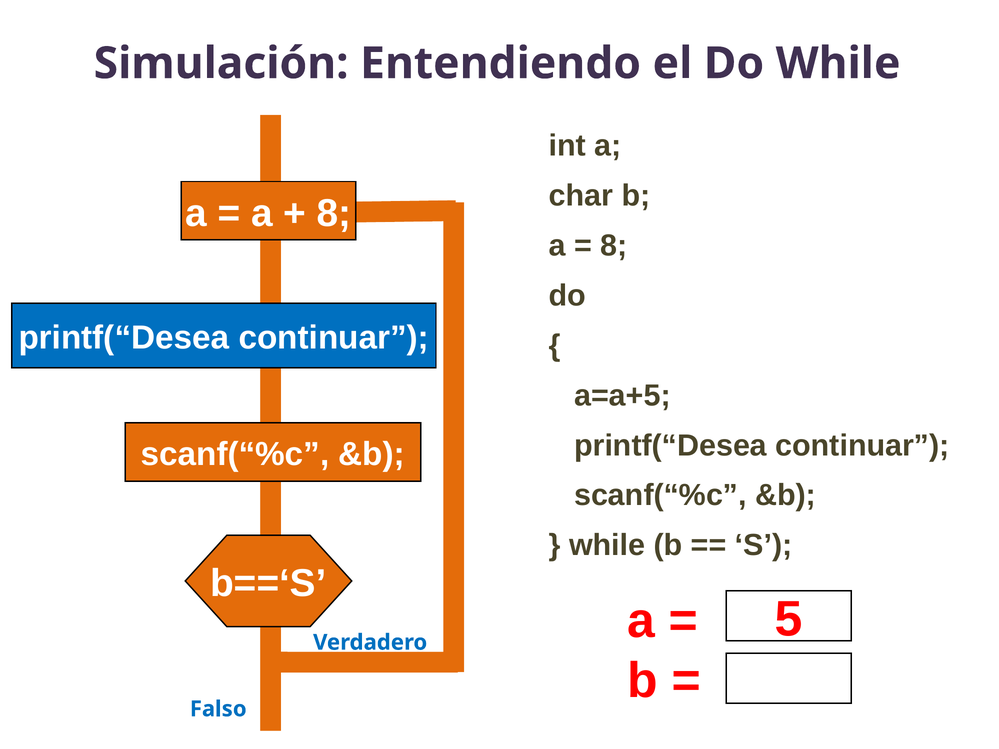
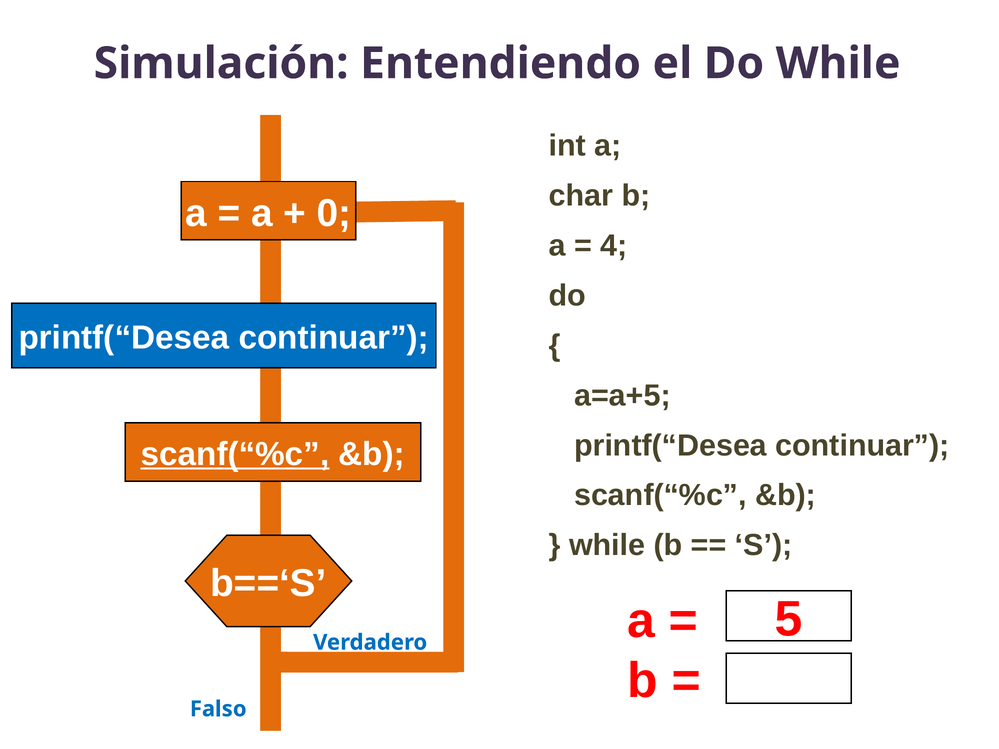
8 at (334, 213): 8 -> 0
8 at (614, 246): 8 -> 4
scanf(“%c at (235, 454) underline: none -> present
